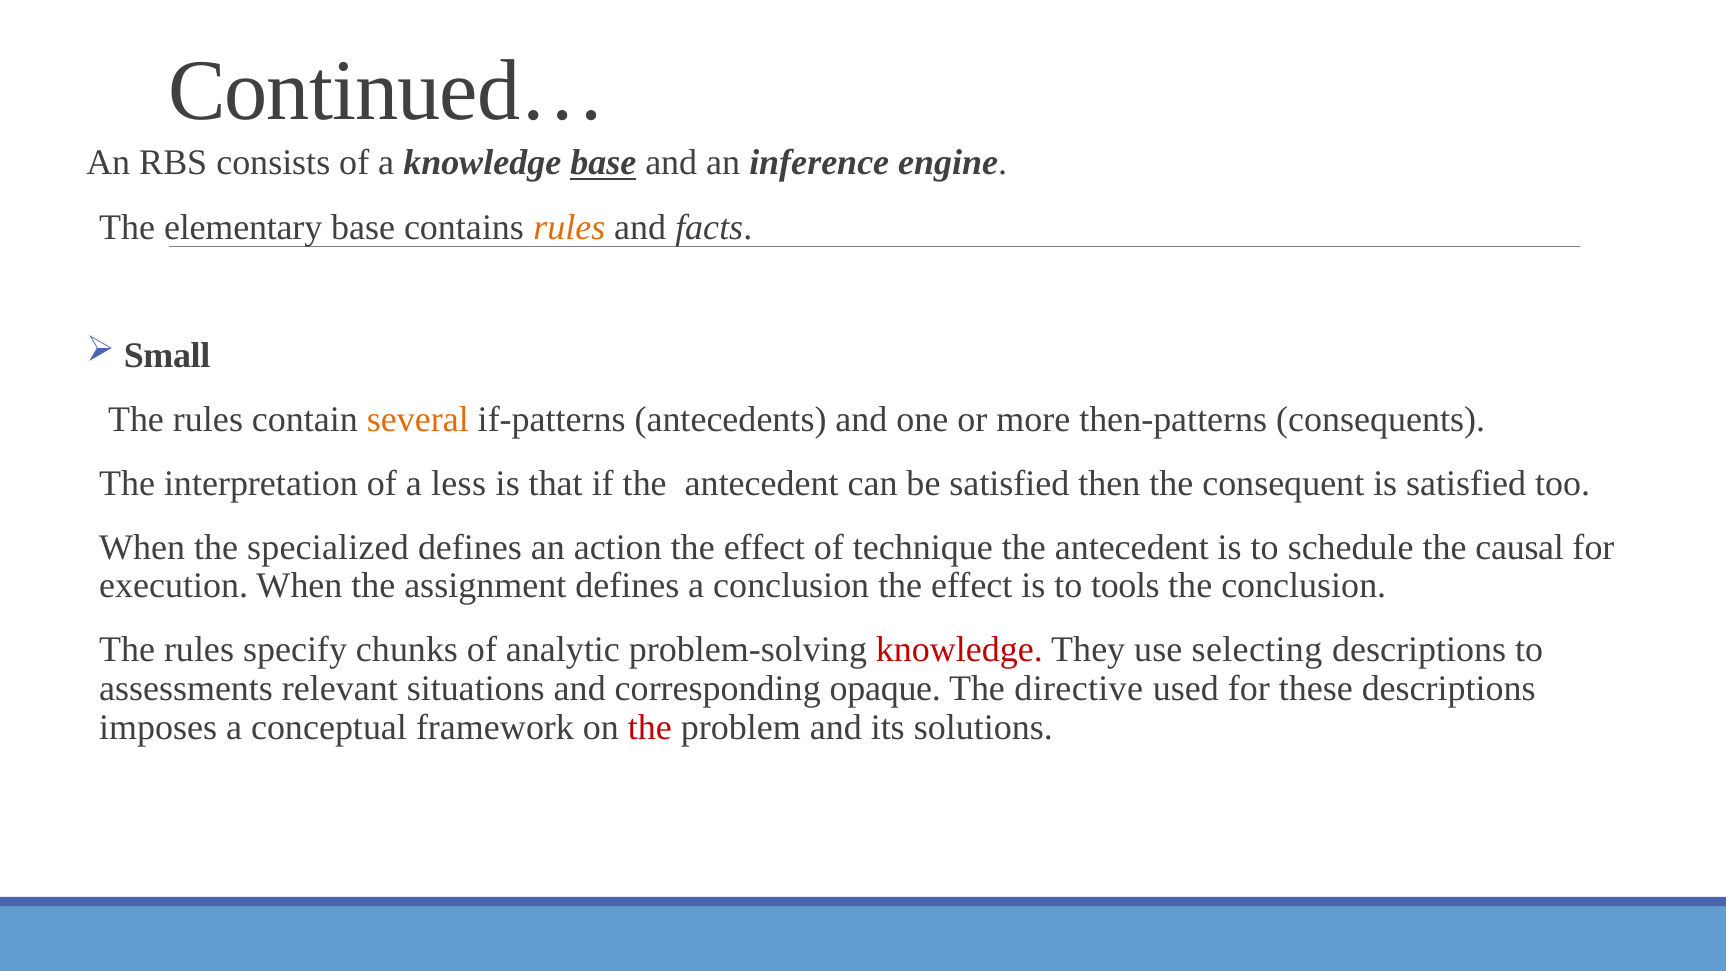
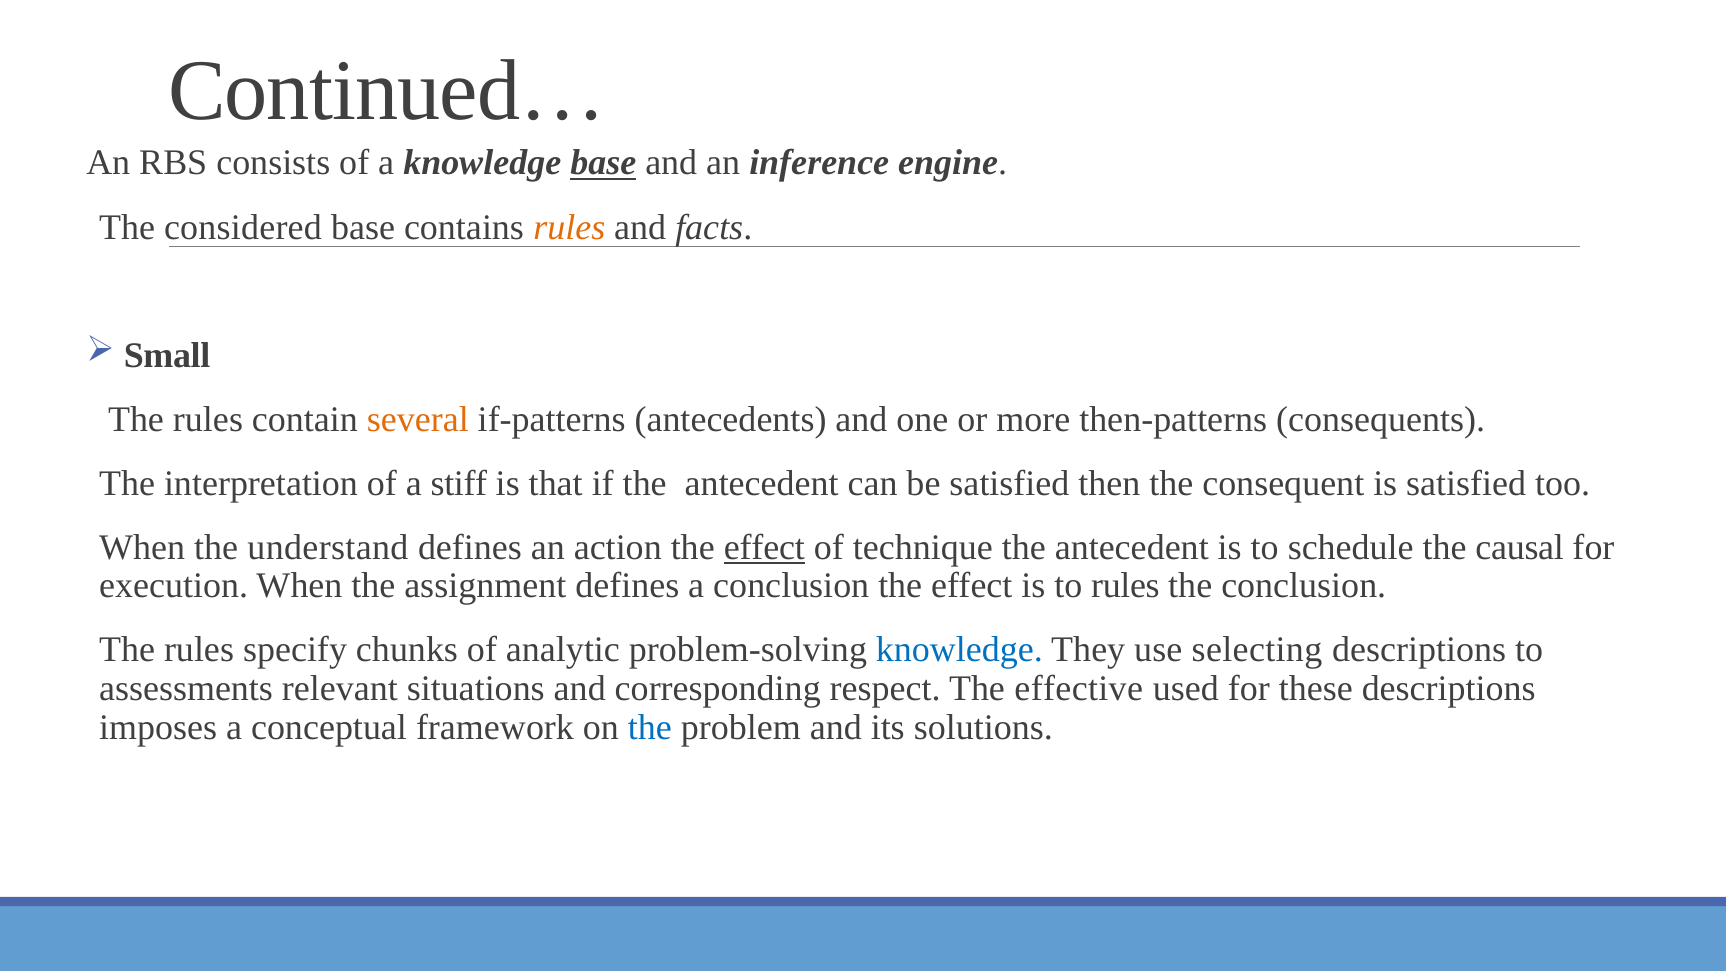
elementary: elementary -> considered
less: less -> stiff
specialized: specialized -> understand
effect at (764, 547) underline: none -> present
to tools: tools -> rules
knowledge at (959, 650) colour: red -> blue
opaque: opaque -> respect
directive: directive -> effective
the at (650, 728) colour: red -> blue
